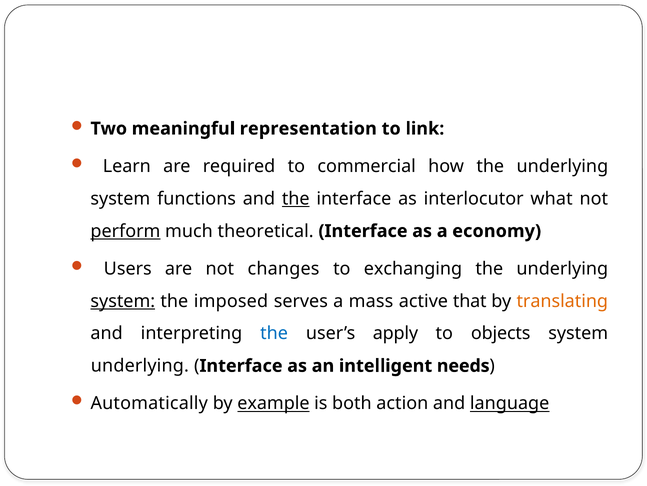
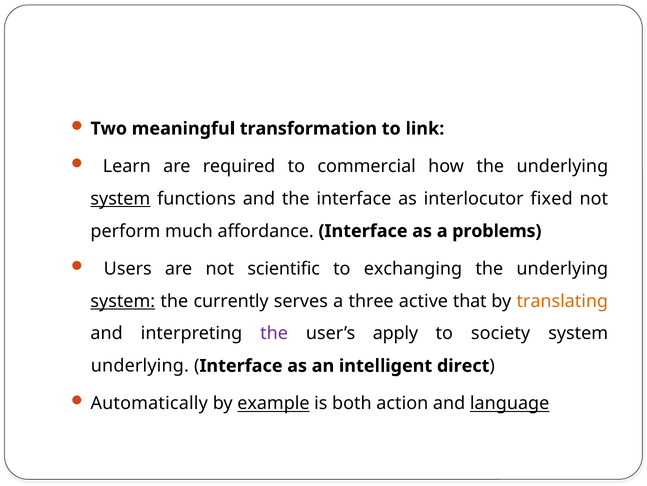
representation: representation -> transformation
system at (120, 198) underline: none -> present
the at (296, 198) underline: present -> none
what: what -> fixed
perform underline: present -> none
theoretical: theoretical -> affordance
economy: economy -> problems
changes: changes -> scientific
imposed: imposed -> currently
mass: mass -> three
the at (274, 333) colour: blue -> purple
objects: objects -> society
needs: needs -> direct
